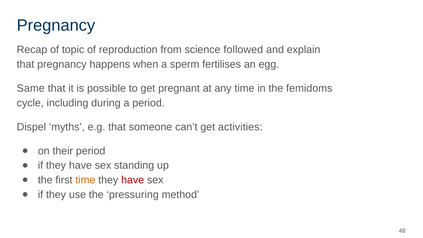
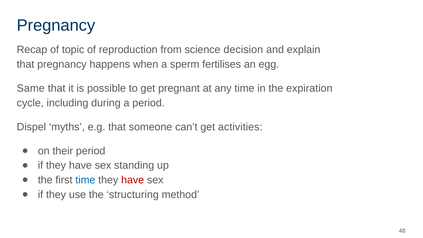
followed: followed -> decision
femidoms: femidoms -> expiration
time at (85, 180) colour: orange -> blue
pressuring: pressuring -> structuring
